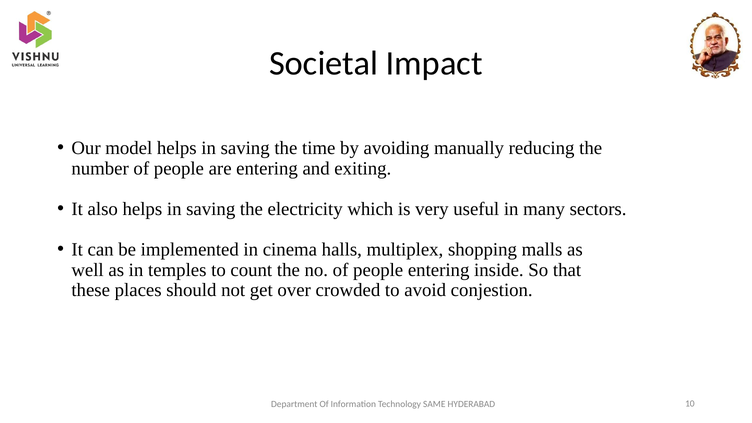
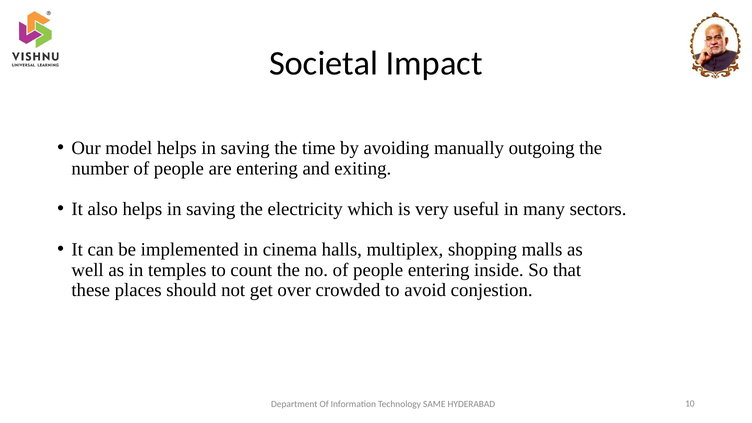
reducing: reducing -> outgoing
